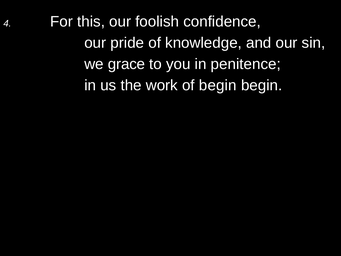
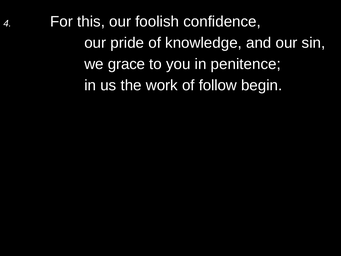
of begin: begin -> follow
